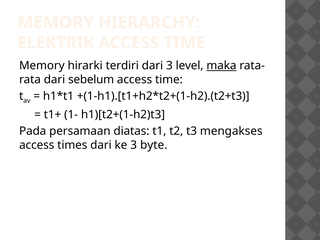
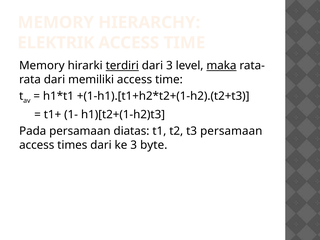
terdiri underline: none -> present
sebelum: sebelum -> memiliki
t3 mengakses: mengakses -> persamaan
